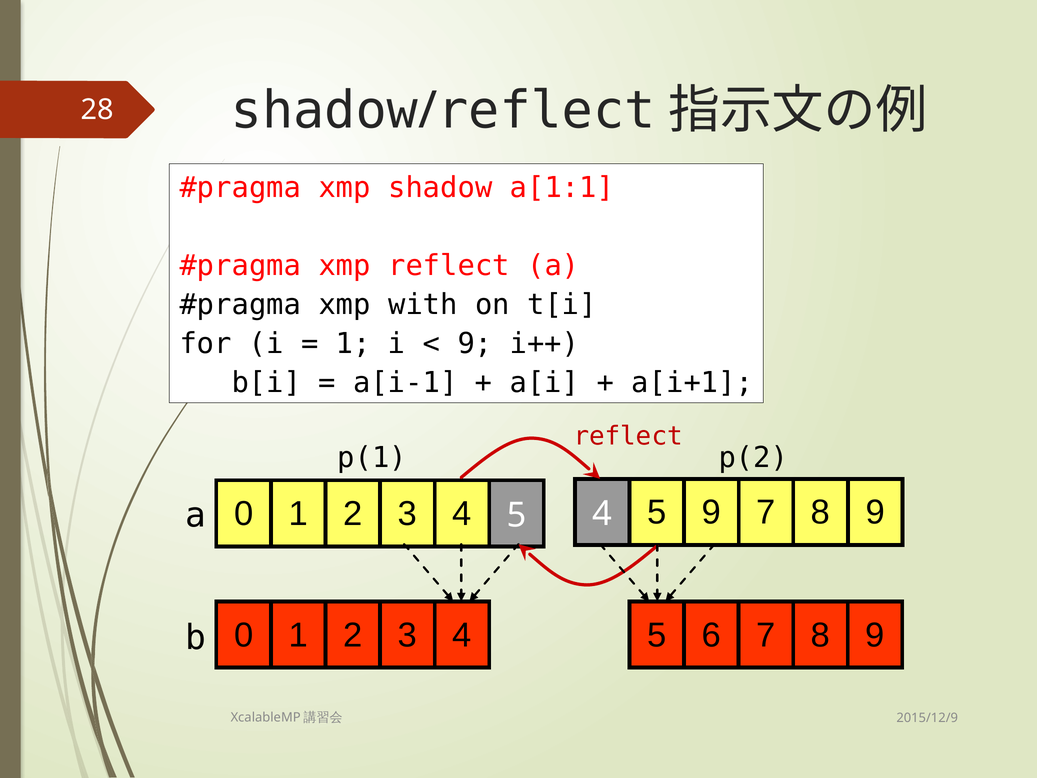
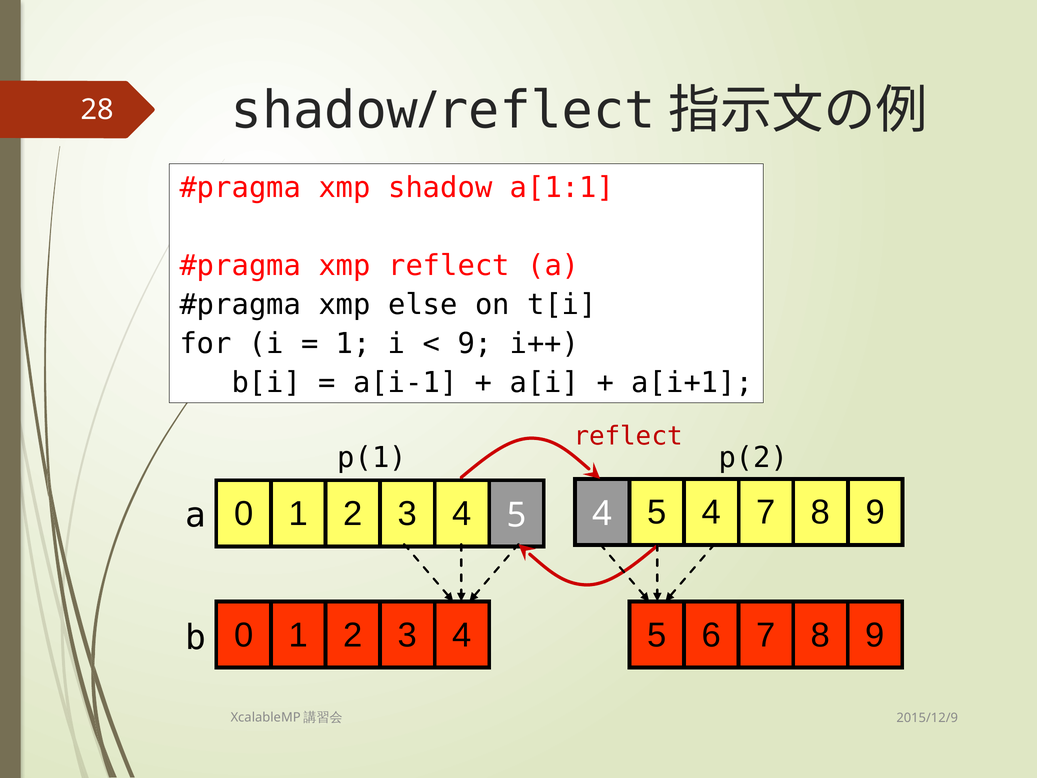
with: with -> else
5 4 5 9: 9 -> 4
